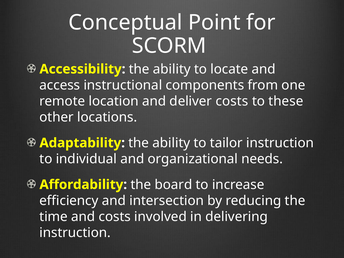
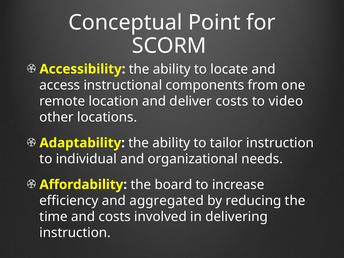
these: these -> video
intersection: intersection -> aggregated
